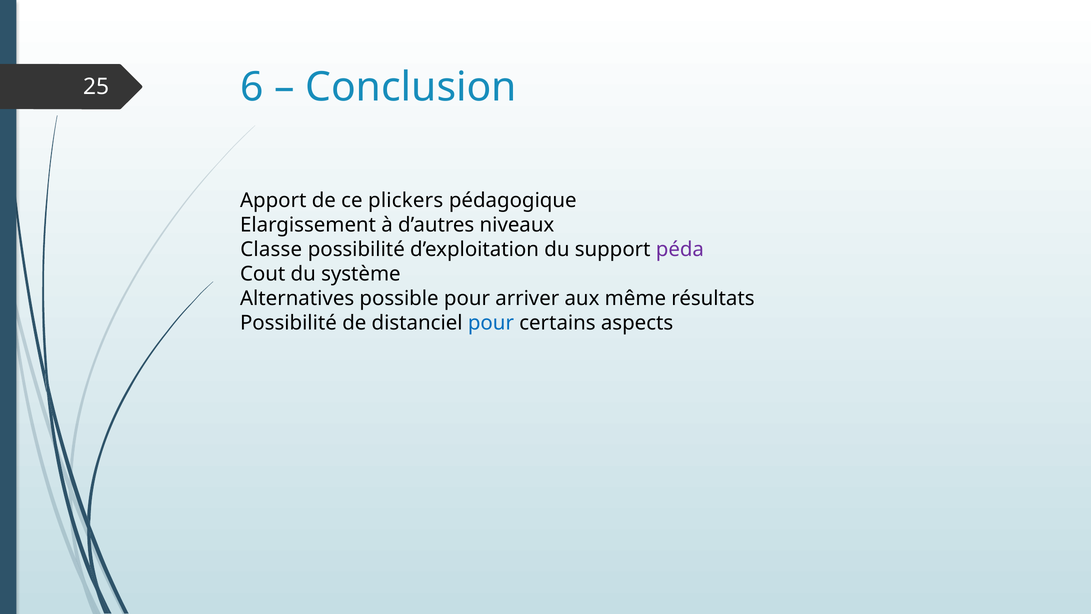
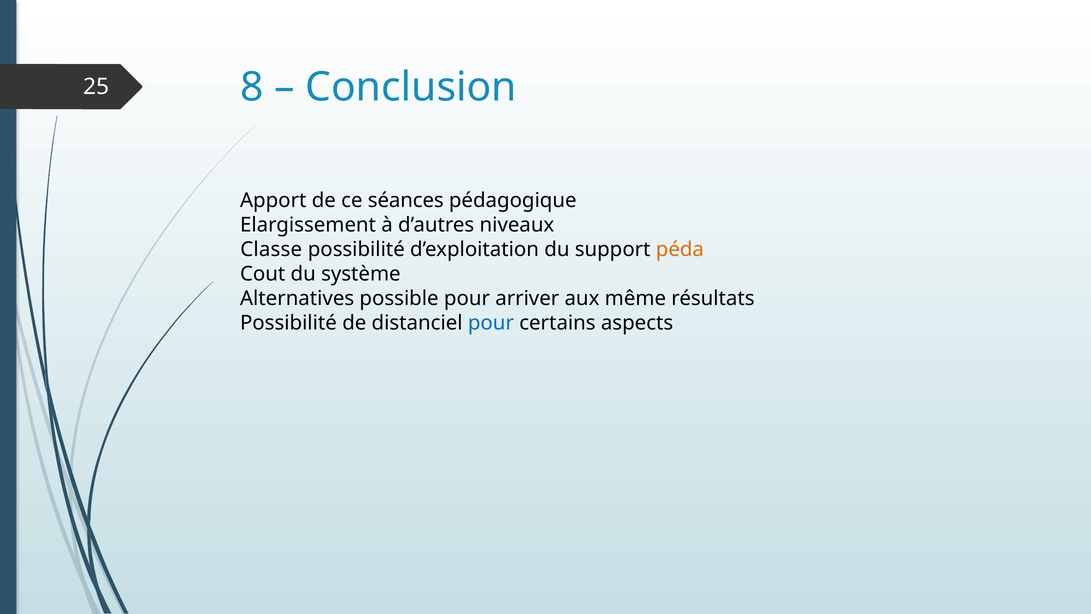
6: 6 -> 8
plickers: plickers -> séances
péda colour: purple -> orange
